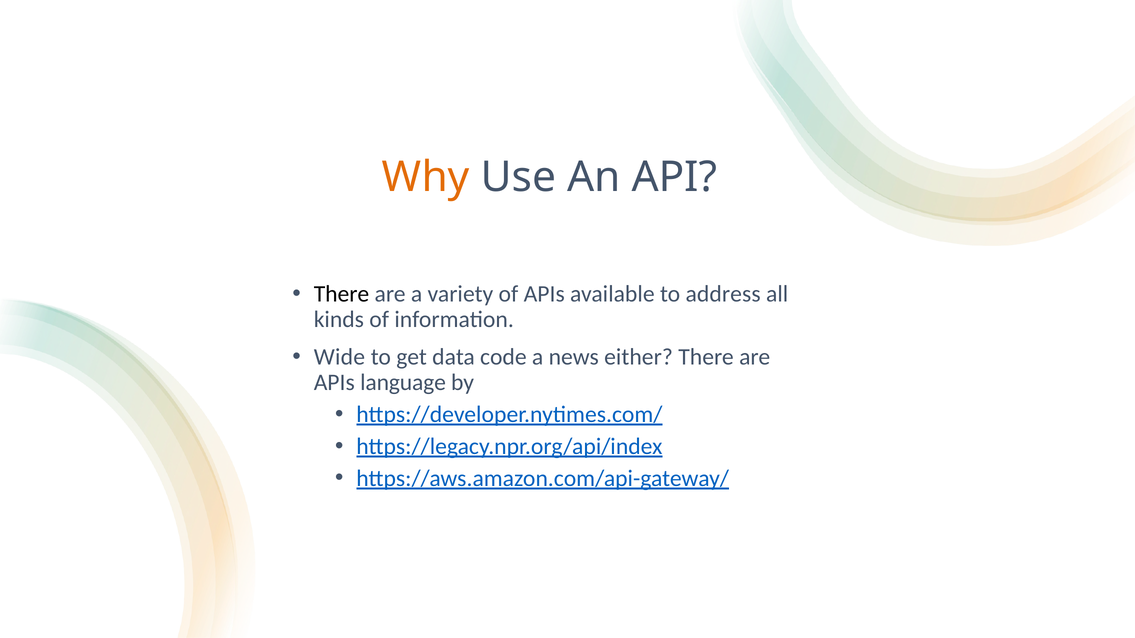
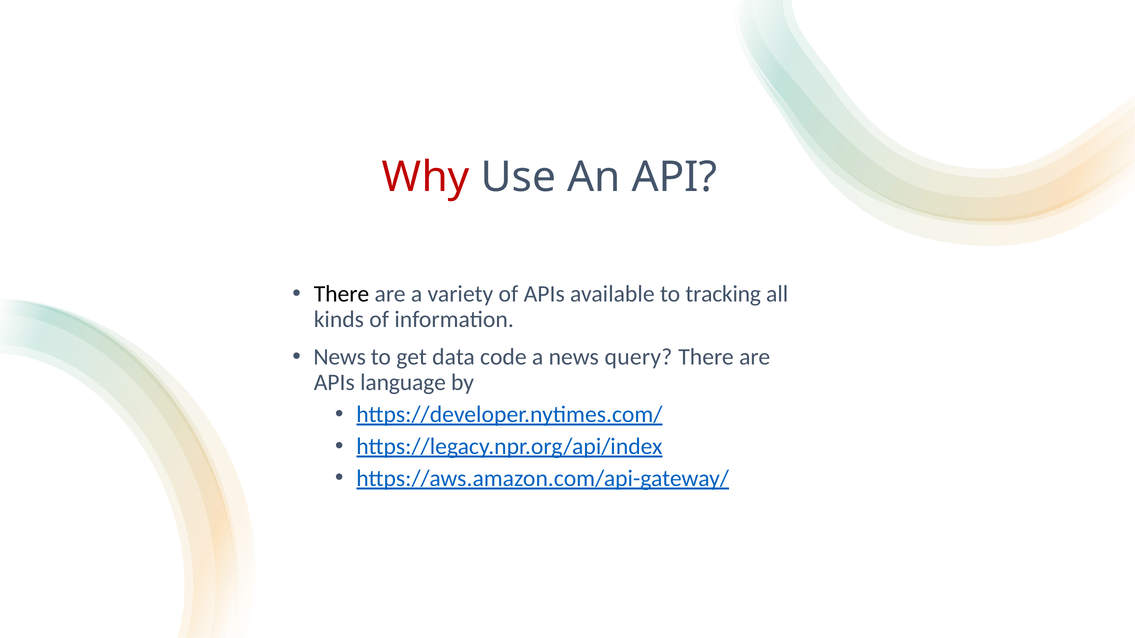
Why colour: orange -> red
address: address -> tracking
Wide at (339, 357): Wide -> News
either: either -> query
